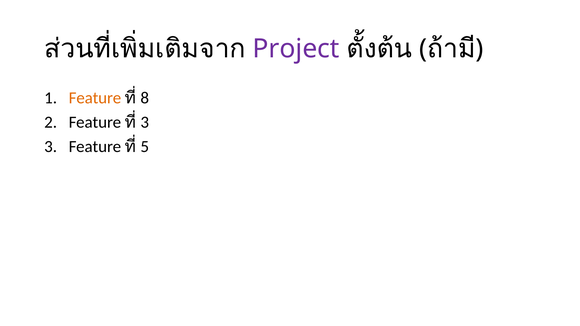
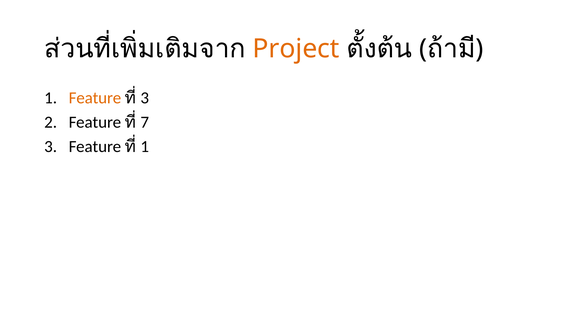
Project colour: purple -> orange
8 at (145, 98): 8 -> 3
3 at (145, 122): 3 -> 7
5 at (145, 147): 5 -> 1
